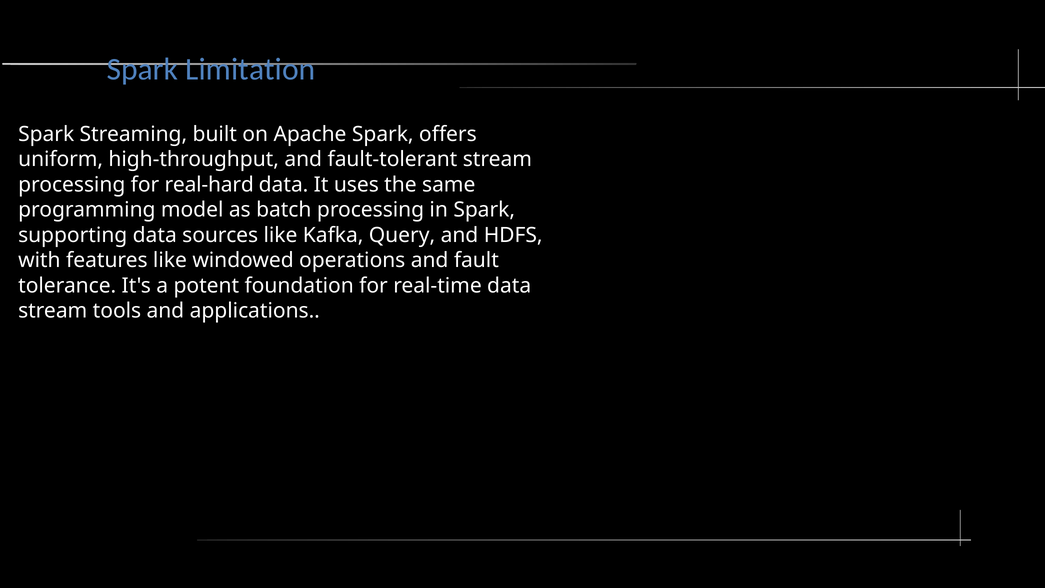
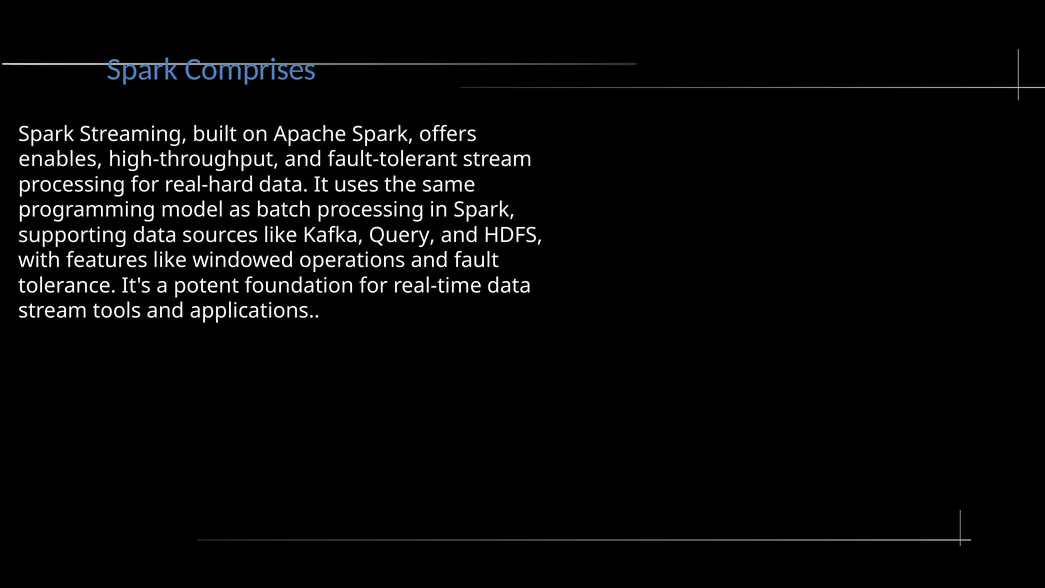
Limitation: Limitation -> Comprises
uniform: uniform -> enables
